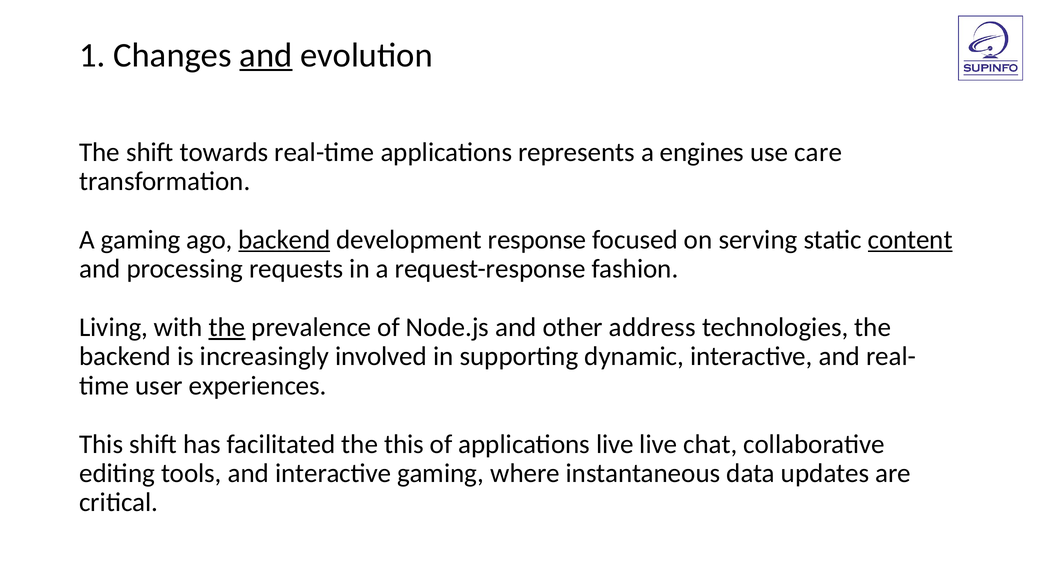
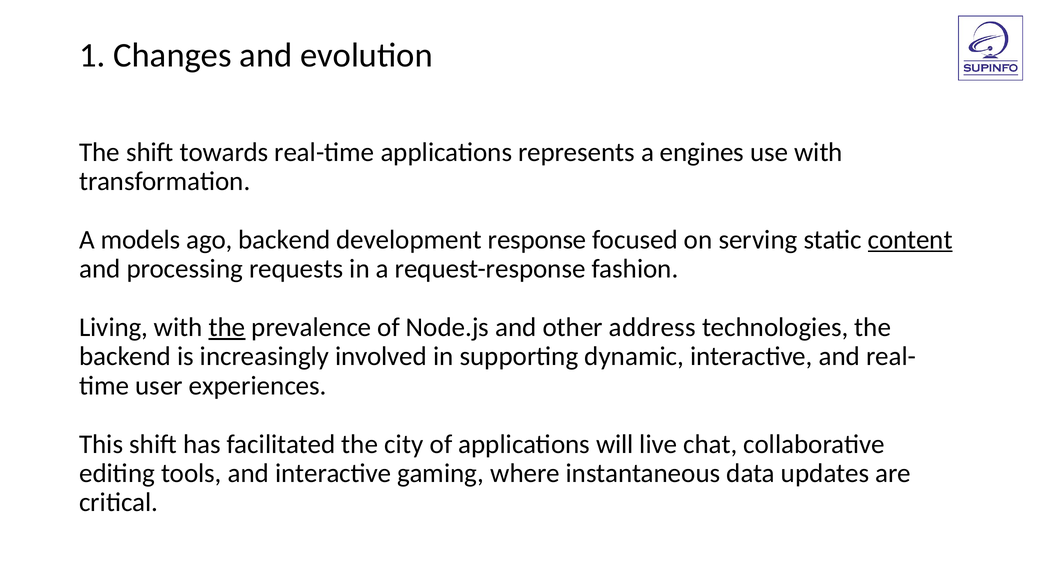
and at (266, 55) underline: present -> none
use care: care -> with
A gaming: gaming -> models
backend at (284, 240) underline: present -> none
the this: this -> city
applications live: live -> will
